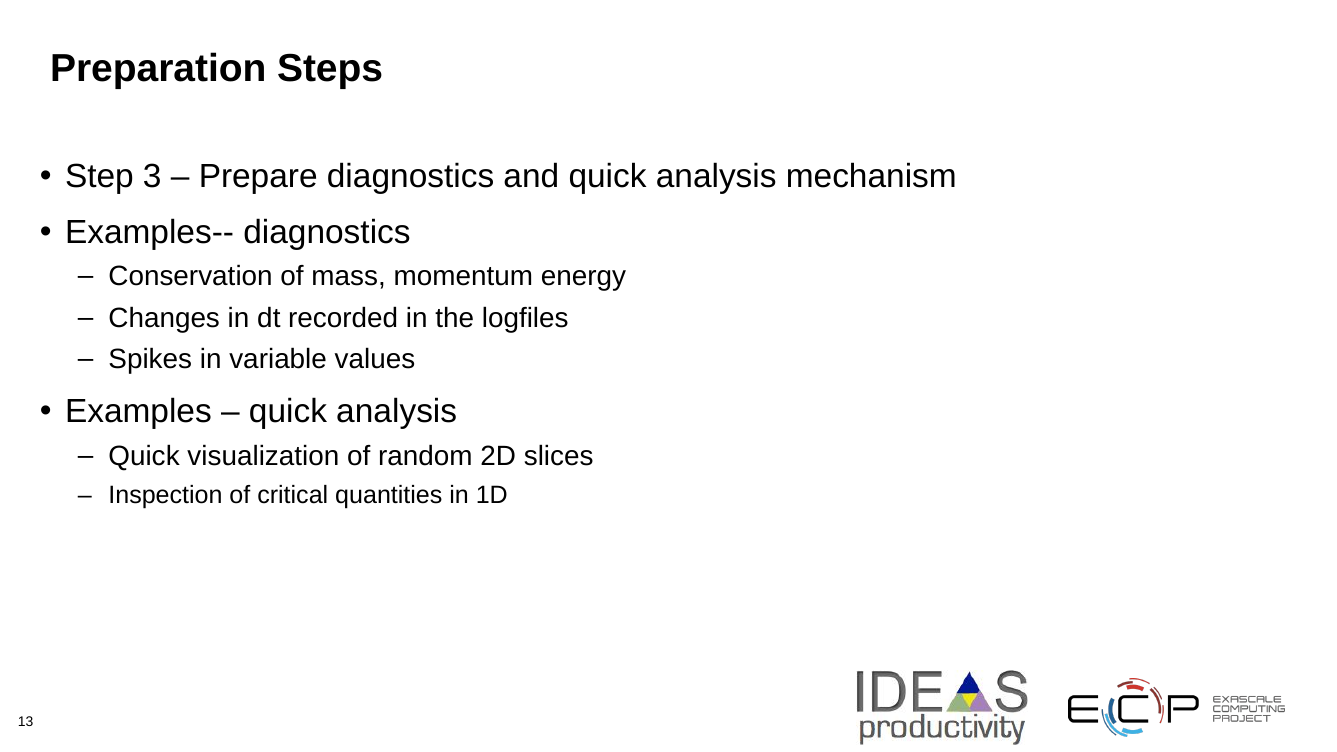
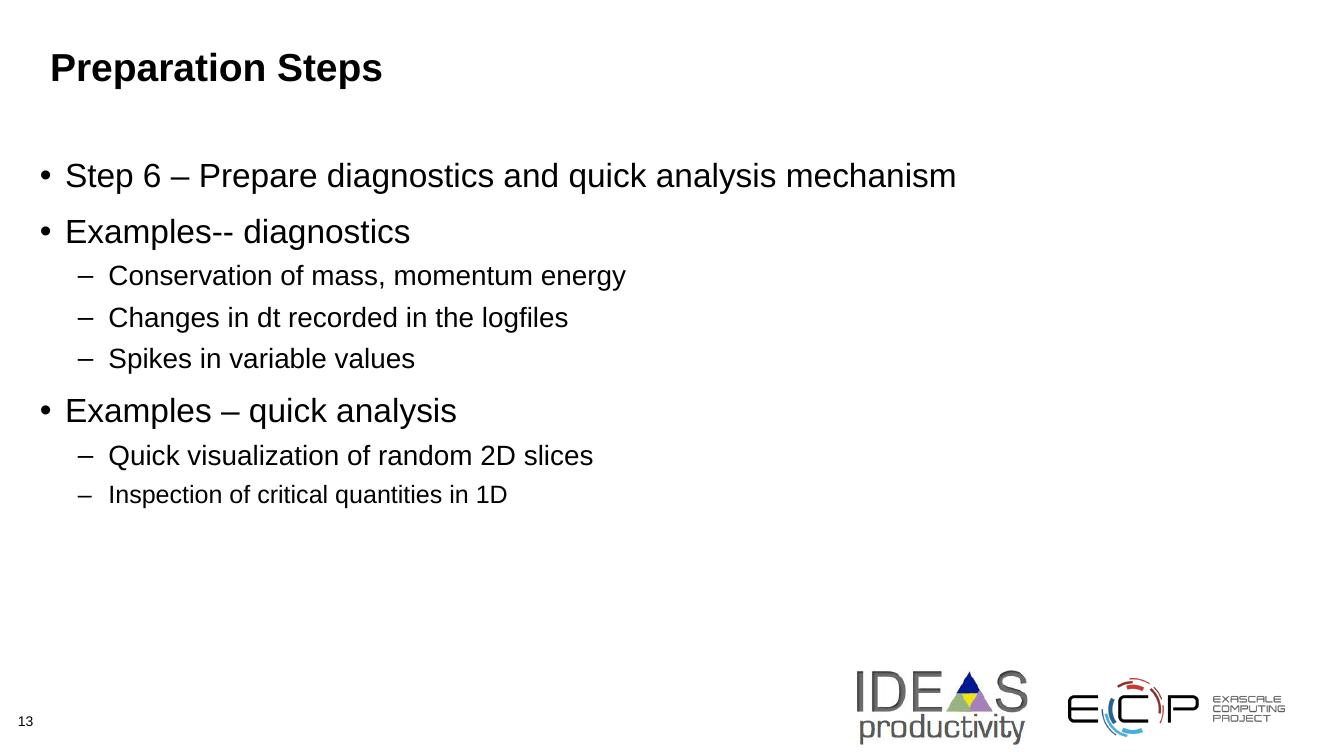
3: 3 -> 6
